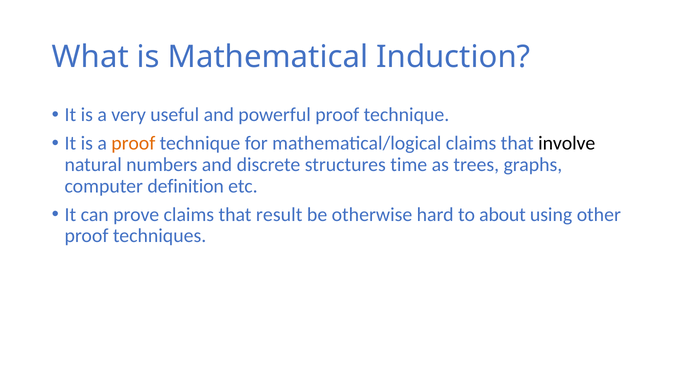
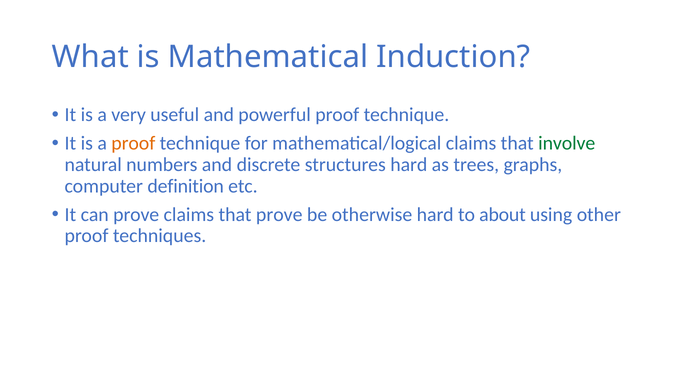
involve colour: black -> green
structures time: time -> hard
that result: result -> prove
